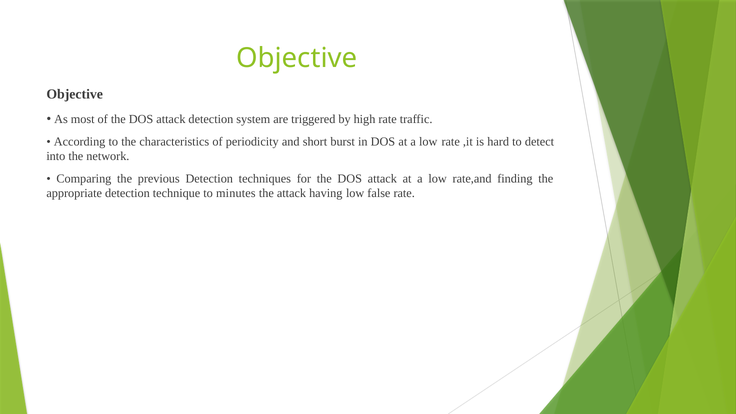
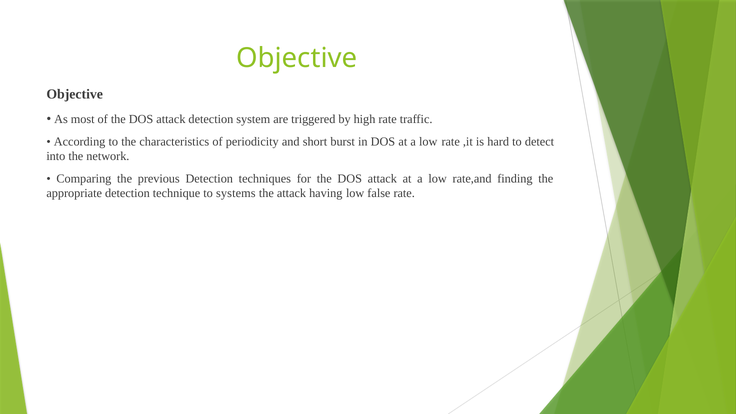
minutes: minutes -> systems
